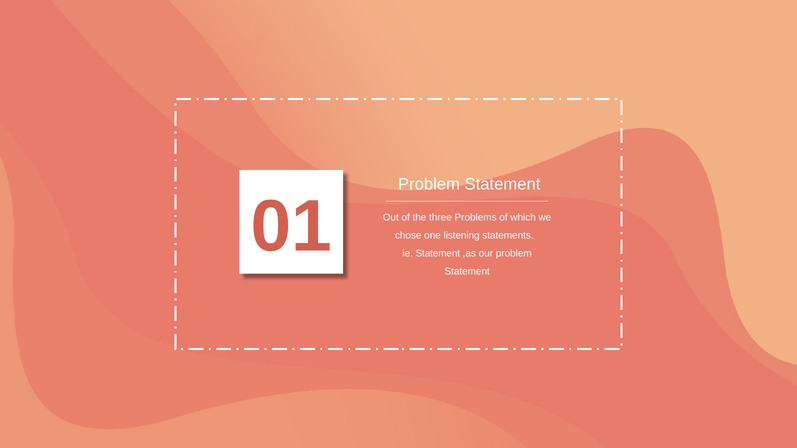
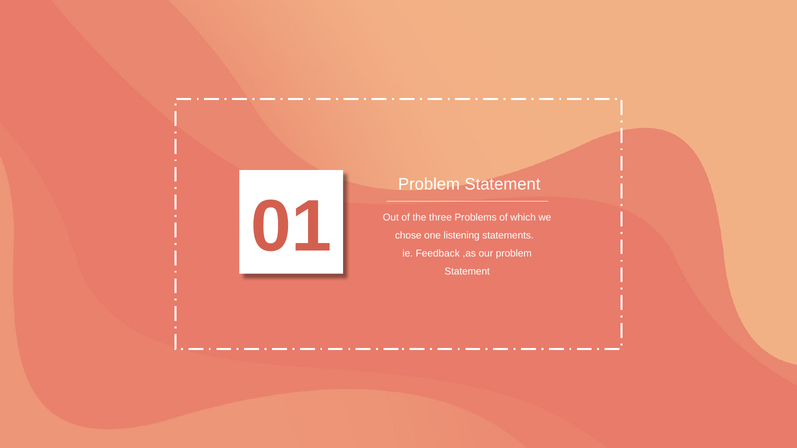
ie Statement: Statement -> Feedback
